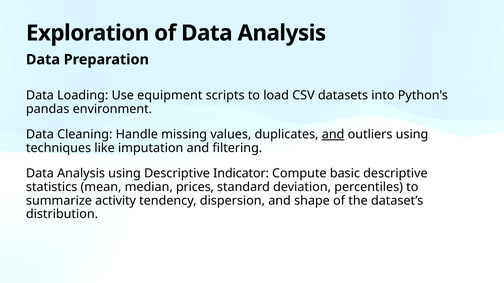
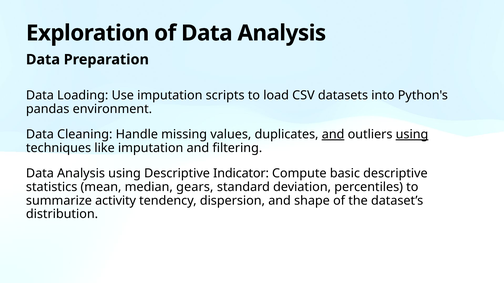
Use equipment: equipment -> imputation
using at (412, 135) underline: none -> present
prices: prices -> gears
